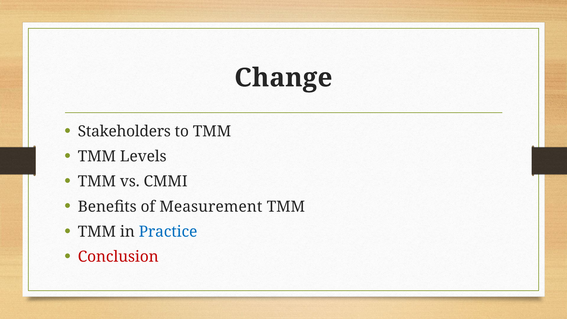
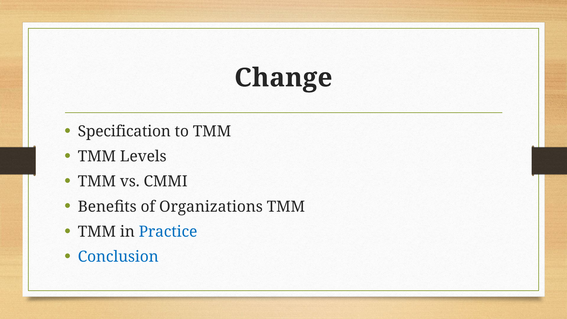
Stakeholders: Stakeholders -> Specification
Measurement: Measurement -> Organizations
Conclusion colour: red -> blue
